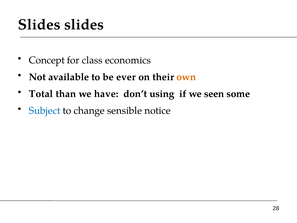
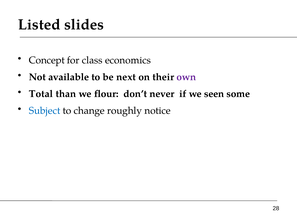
Slides at (39, 25): Slides -> Listed
ever: ever -> next
own colour: orange -> purple
have: have -> flour
using: using -> never
sensible: sensible -> roughly
